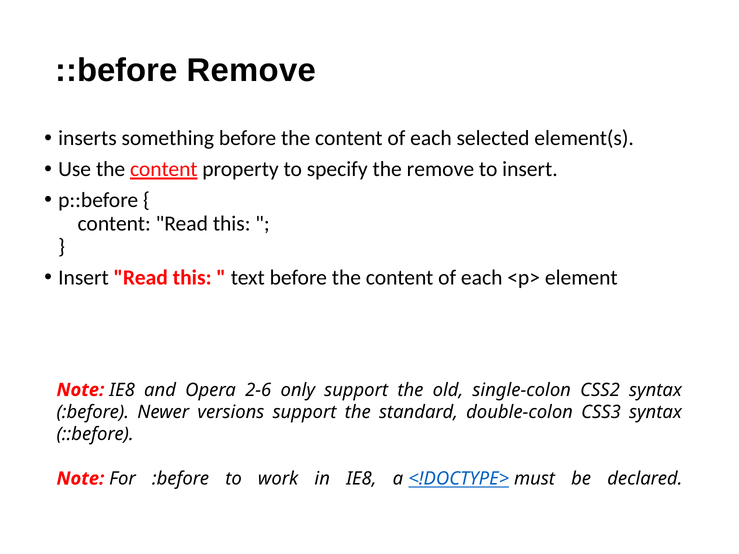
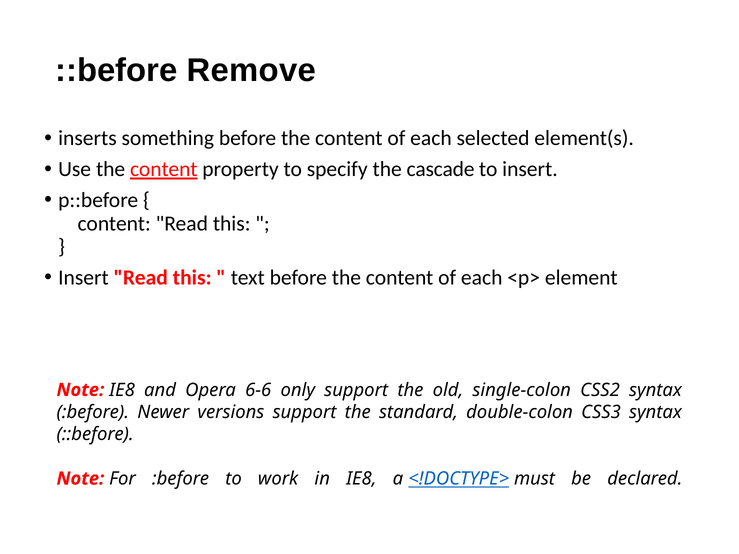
the remove: remove -> cascade
2-6: 2-6 -> 6-6
